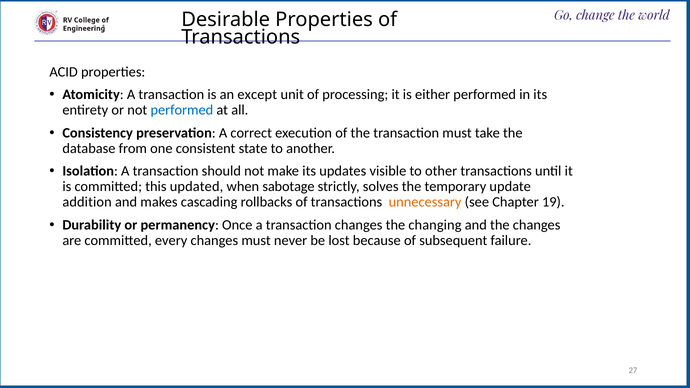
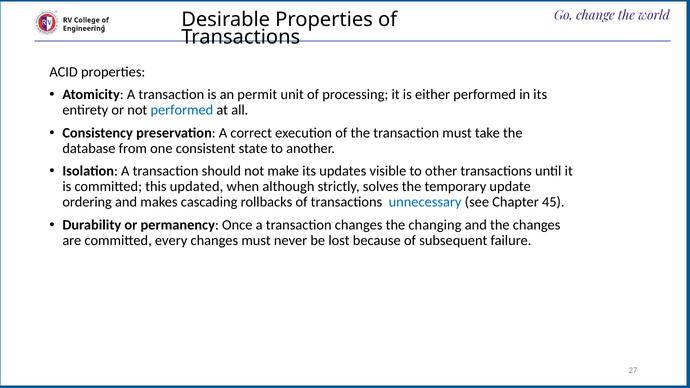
except: except -> permit
sabotage: sabotage -> although
addition: addition -> ordering
unnecessary colour: orange -> blue
19: 19 -> 45
